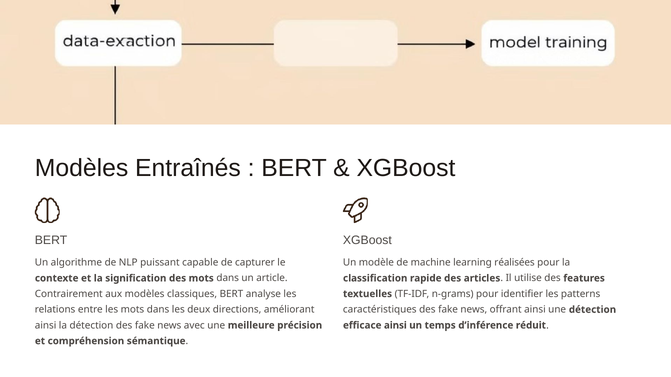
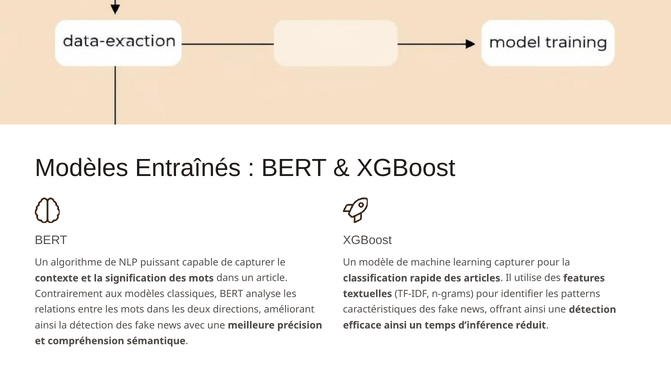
learning réalisées: réalisées -> capturer
